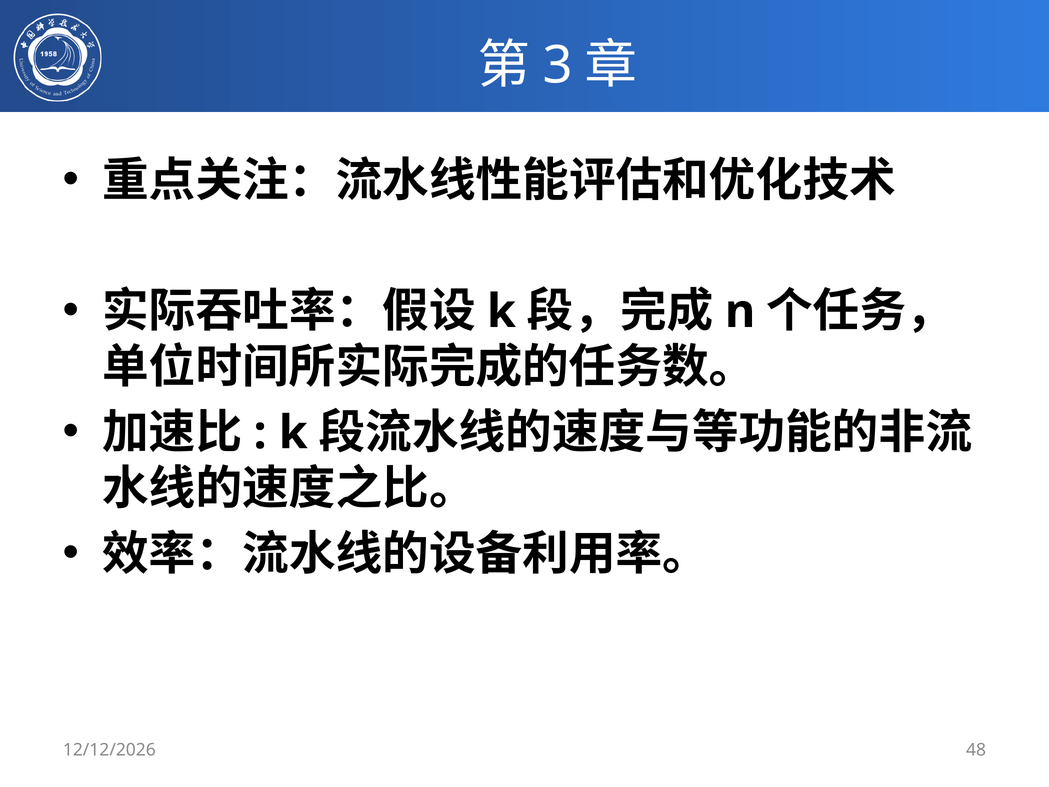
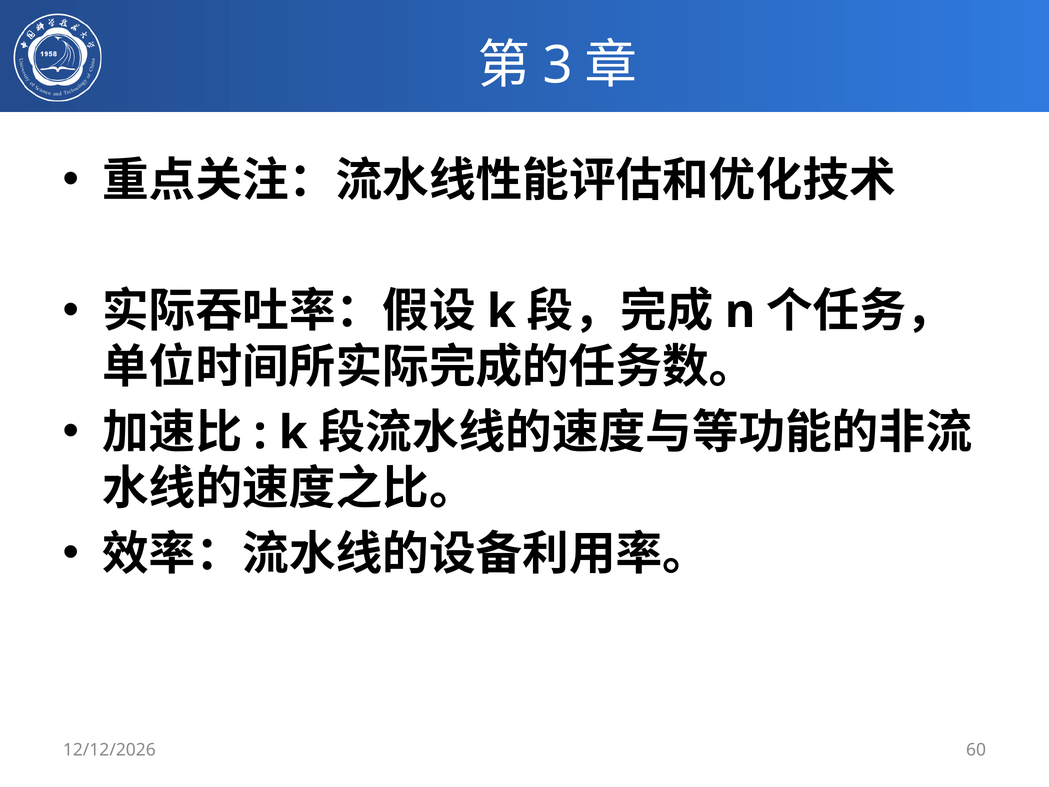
48: 48 -> 60
